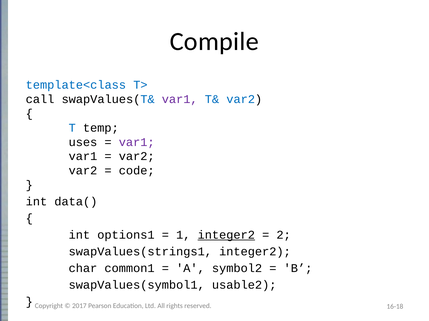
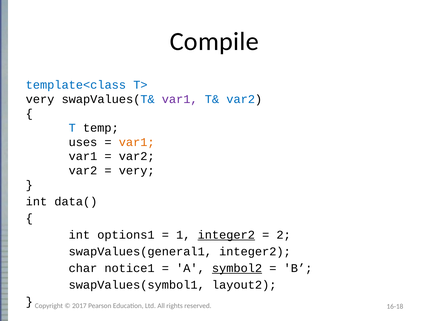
call at (40, 100): call -> very
var1 at (137, 142) colour: purple -> orange
code at (137, 171): code -> very
swapValues(strings1: swapValues(strings1 -> swapValues(general1
common1: common1 -> notice1
symbol2 underline: none -> present
usable2: usable2 -> layout2
